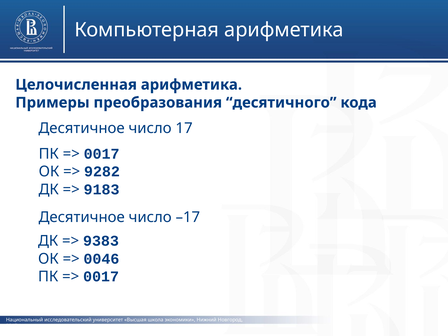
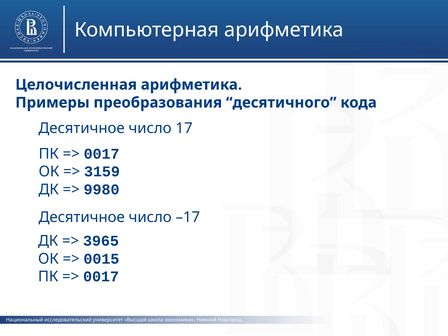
9282: 9282 -> 3159
9183: 9183 -> 9980
9383: 9383 -> 3965
0046: 0046 -> 0015
